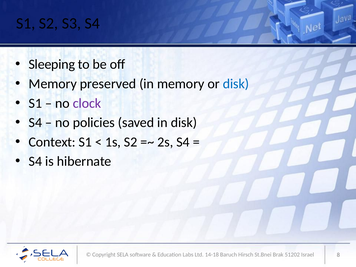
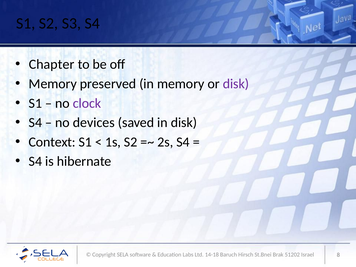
Sleeping: Sleeping -> Chapter
disk at (236, 84) colour: blue -> purple
policies: policies -> devices
